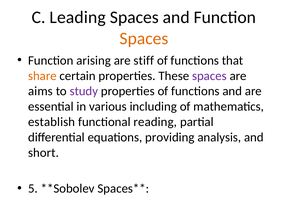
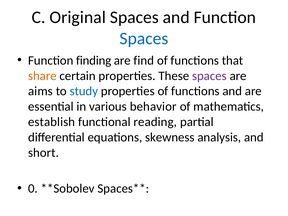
Leading: Leading -> Original
Spaces at (144, 38) colour: orange -> blue
arising: arising -> finding
stiff: stiff -> find
study colour: purple -> blue
including: including -> behavior
providing: providing -> skewness
5: 5 -> 0
